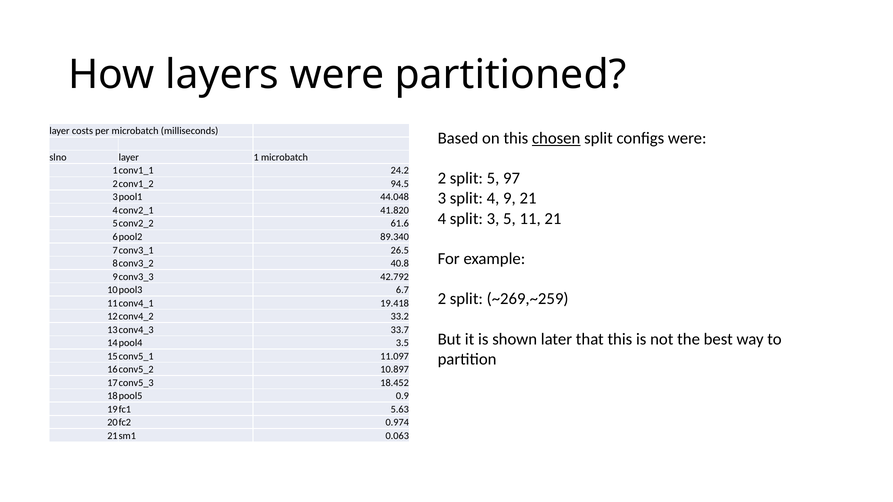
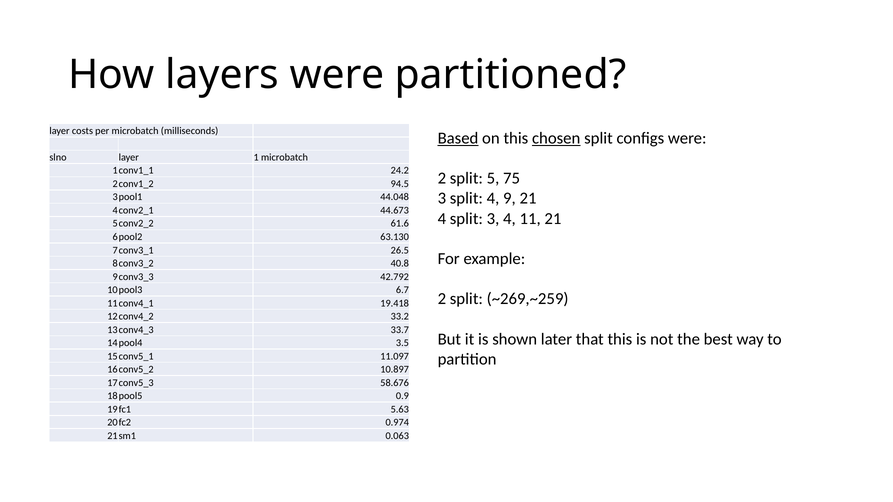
Based underline: none -> present
97: 97 -> 75
41.820: 41.820 -> 44.673
3 5: 5 -> 4
89.340: 89.340 -> 63.130
18.452: 18.452 -> 58.676
